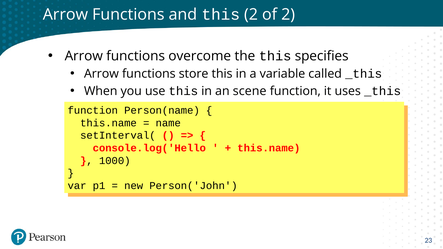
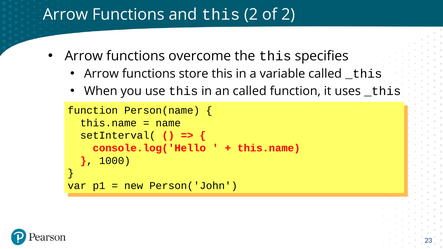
an scene: scene -> called
